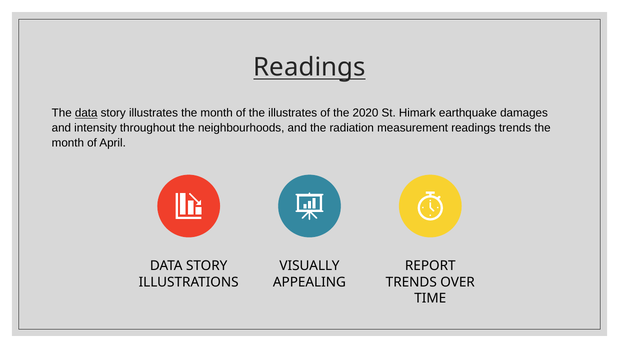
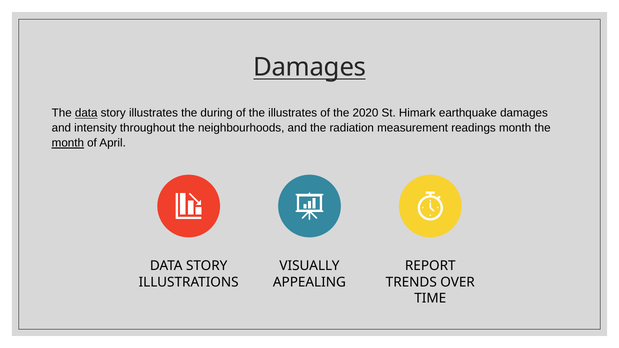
Readings at (309, 67): Readings -> Damages
illustrates the month: month -> during
readings trends: trends -> month
month at (68, 143) underline: none -> present
